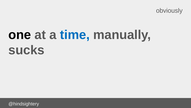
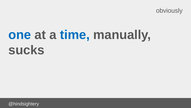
one colour: black -> blue
